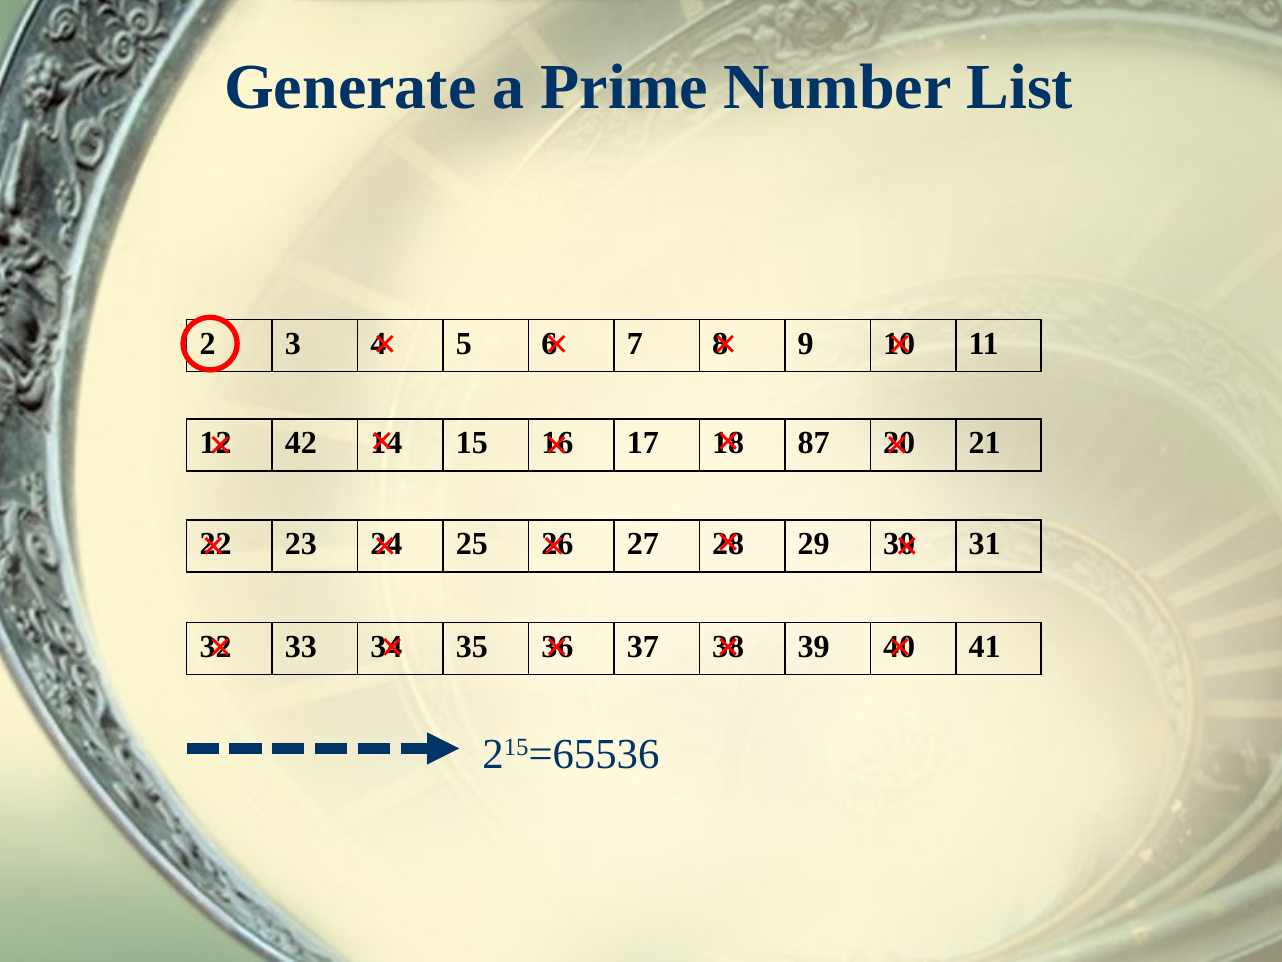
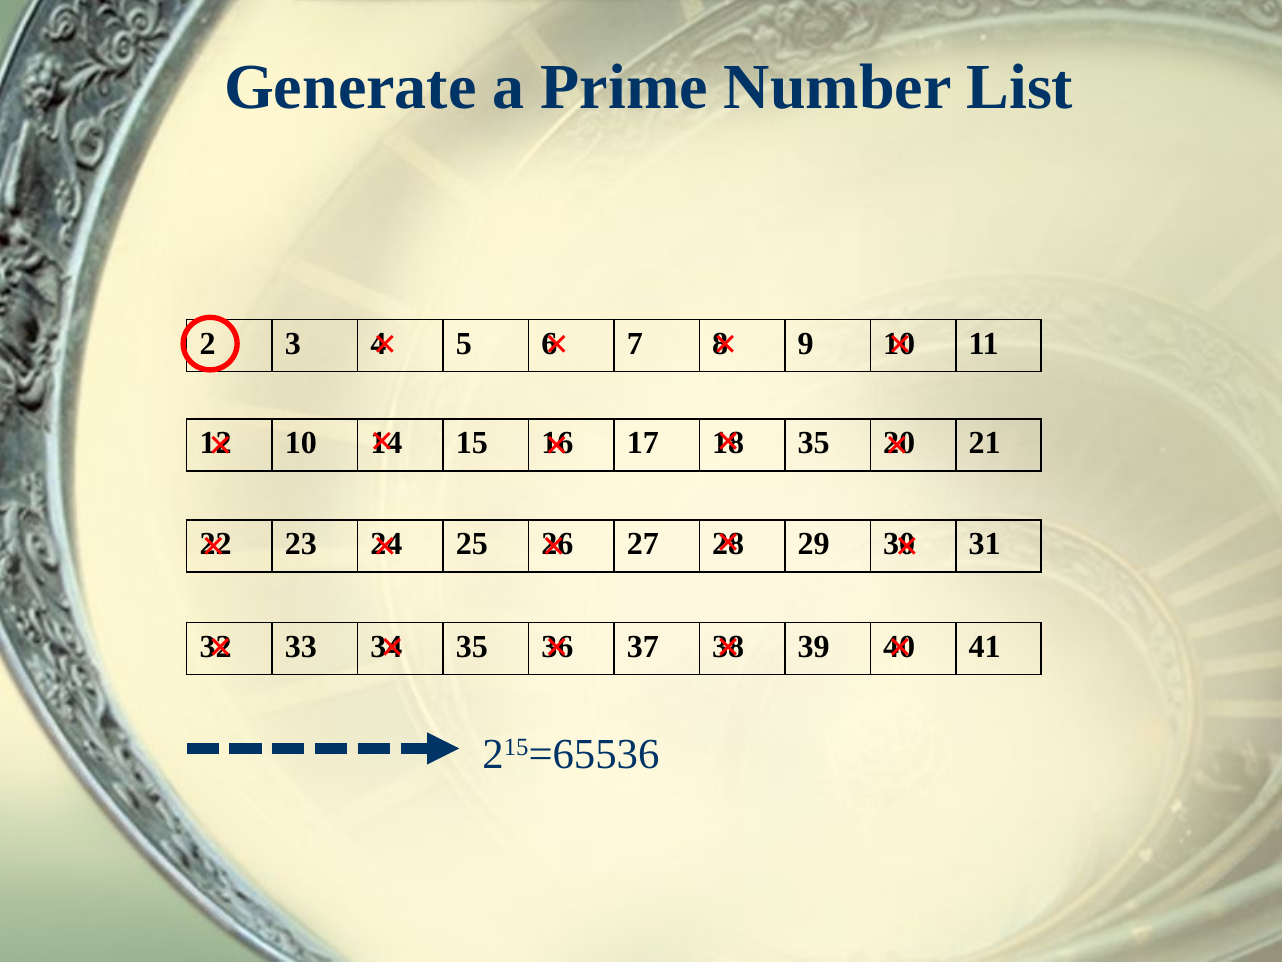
42 at (301, 443): 42 -> 10
87 at (814, 443): 87 -> 35
